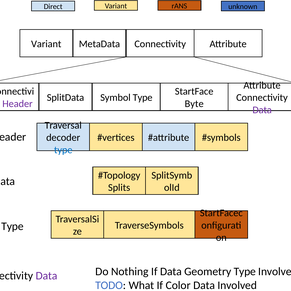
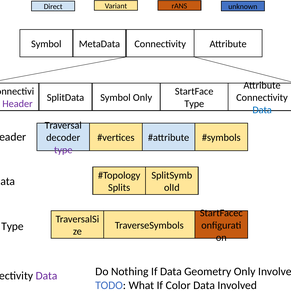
Variant at (46, 44): Variant -> Symbol
Type at (143, 98): Type -> Only
Byte at (194, 104): Byte -> Type
Data at (262, 110) colour: purple -> blue
type at (63, 150) colour: blue -> purple
Geometry Type: Type -> Only
